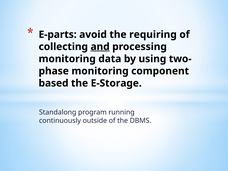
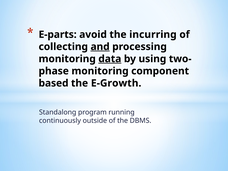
requiring: requiring -> incurring
data underline: none -> present
E-Storage: E-Storage -> E-Growth
